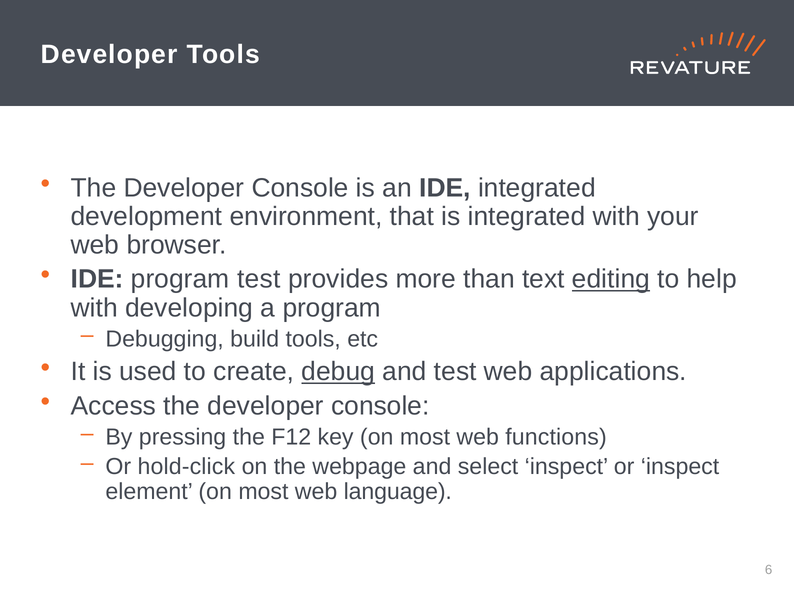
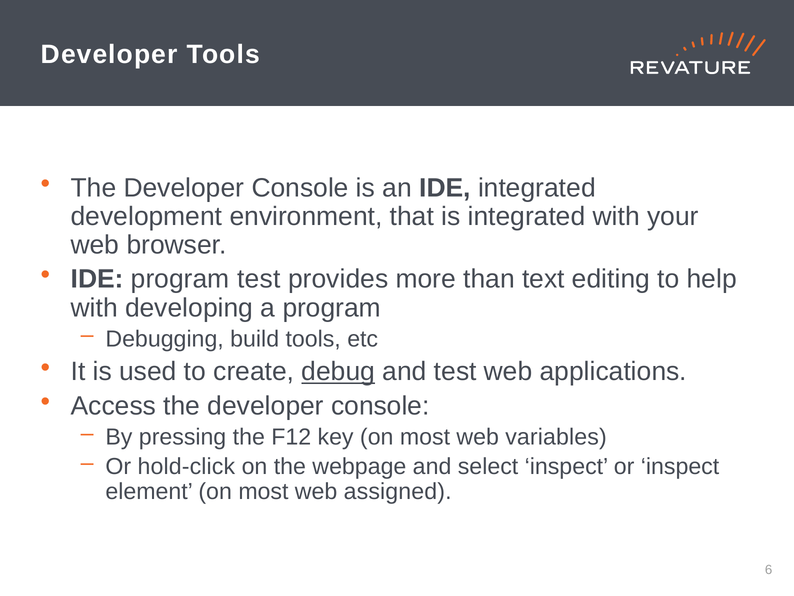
editing underline: present -> none
functions: functions -> variables
language: language -> assigned
